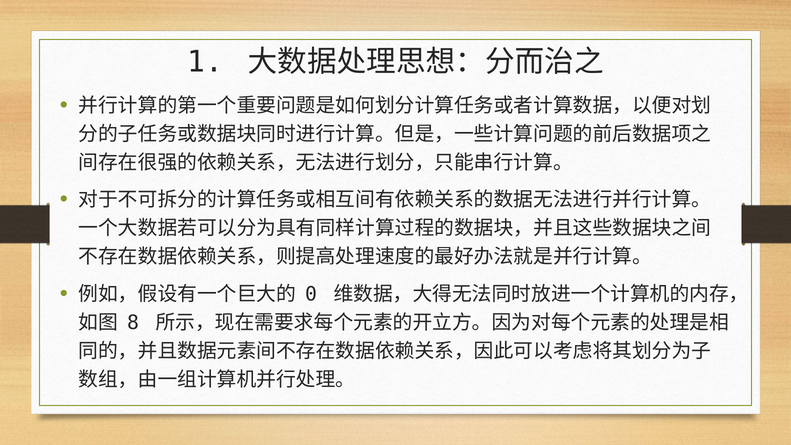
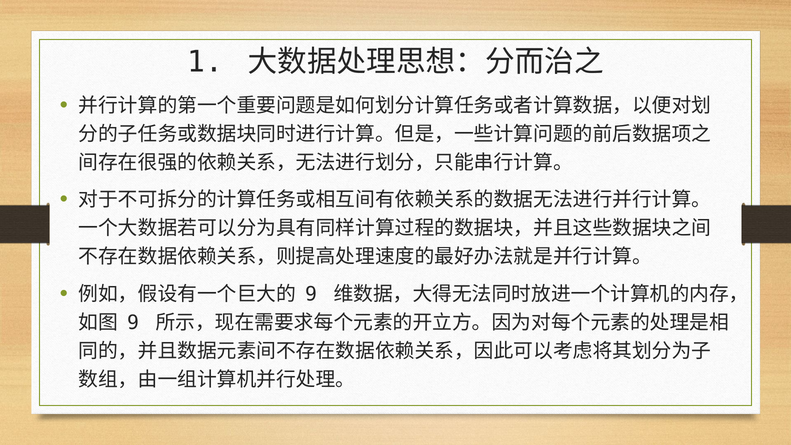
0 at (311, 294): 0 -> 9
8 at (133, 323): 8 -> 9
